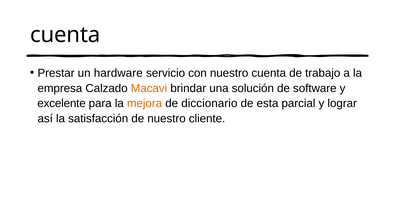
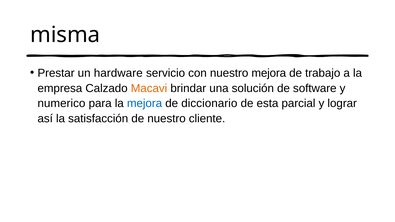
cuenta at (65, 35): cuenta -> misma
nuestro cuenta: cuenta -> mejora
excelente: excelente -> numerico
mejora at (145, 103) colour: orange -> blue
